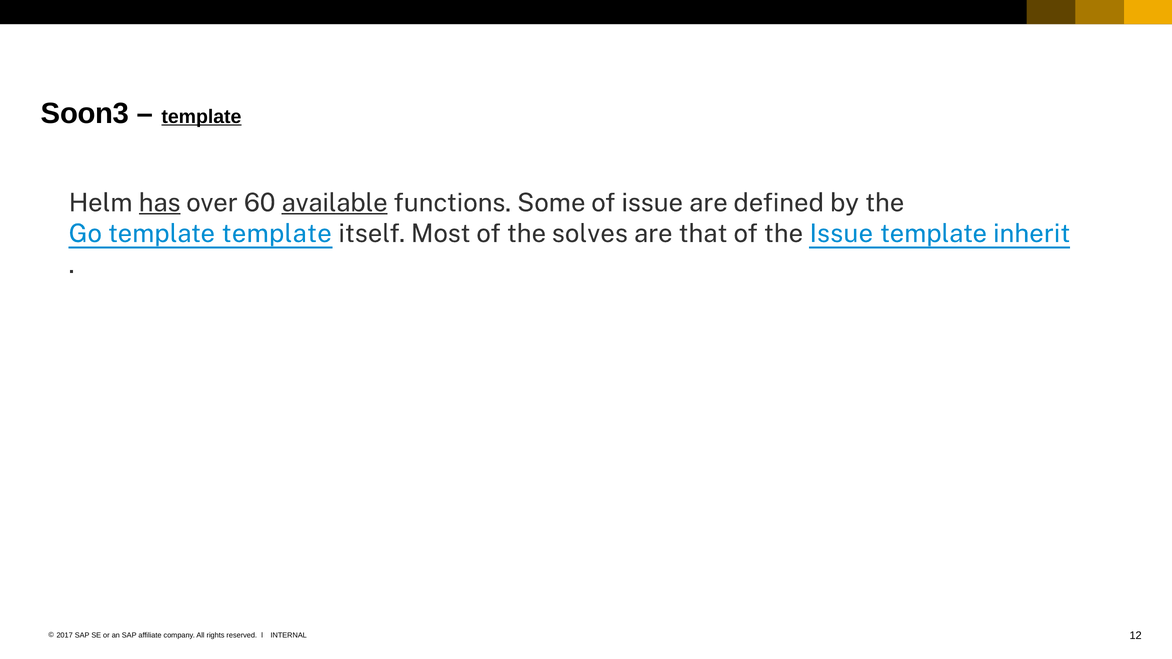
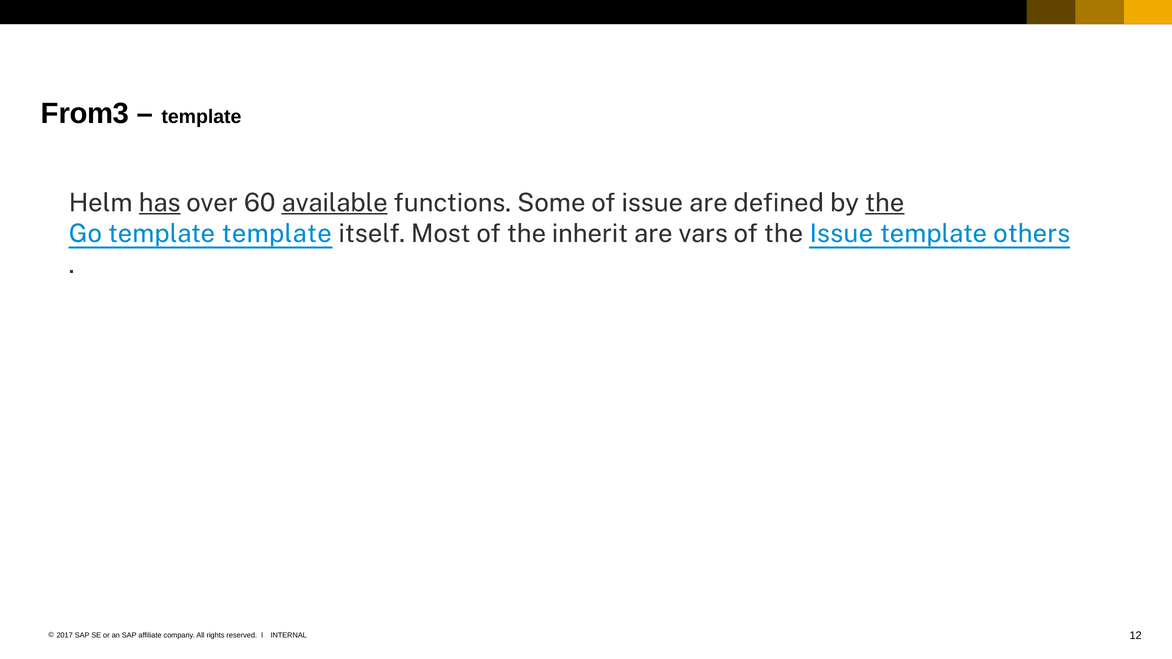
Soon3: Soon3 -> From3
template at (201, 117) underline: present -> none
the at (885, 203) underline: none -> present
solves: solves -> inherit
that: that -> vars
inherit: inherit -> others
